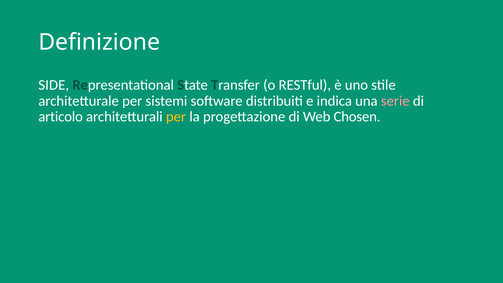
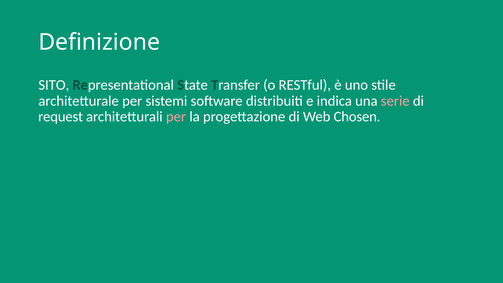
SIDE: SIDE -> SITO
articolo: articolo -> request
per at (176, 117) colour: yellow -> pink
